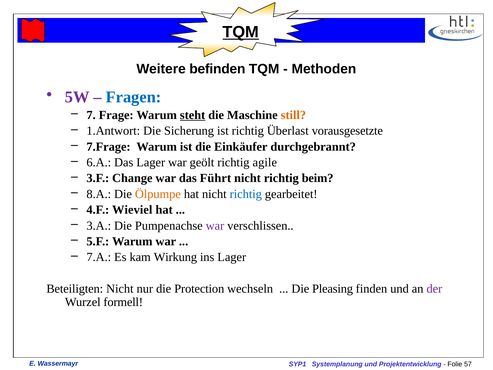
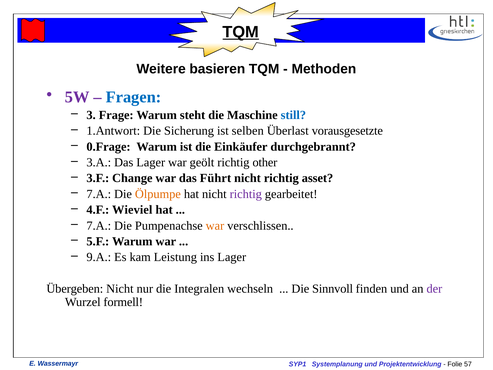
befinden: befinden -> basieren
7: 7 -> 3
steht underline: present -> none
still colour: orange -> blue
ist richtig: richtig -> selben
7.Frage: 7.Frage -> 0.Frage
6.A: 6.A -> 3.A
agile: agile -> other
beim: beim -> asset
8.A at (99, 194): 8.A -> 7.A
richtig at (246, 194) colour: blue -> purple
3.A at (99, 225): 3.A -> 7.A
war at (215, 225) colour: purple -> orange
7.A: 7.A -> 9.A
Wirkung: Wirkung -> Leistung
Beteiligten: Beteiligten -> Übergeben
Protection: Protection -> Integralen
Pleasing: Pleasing -> Sinnvoll
